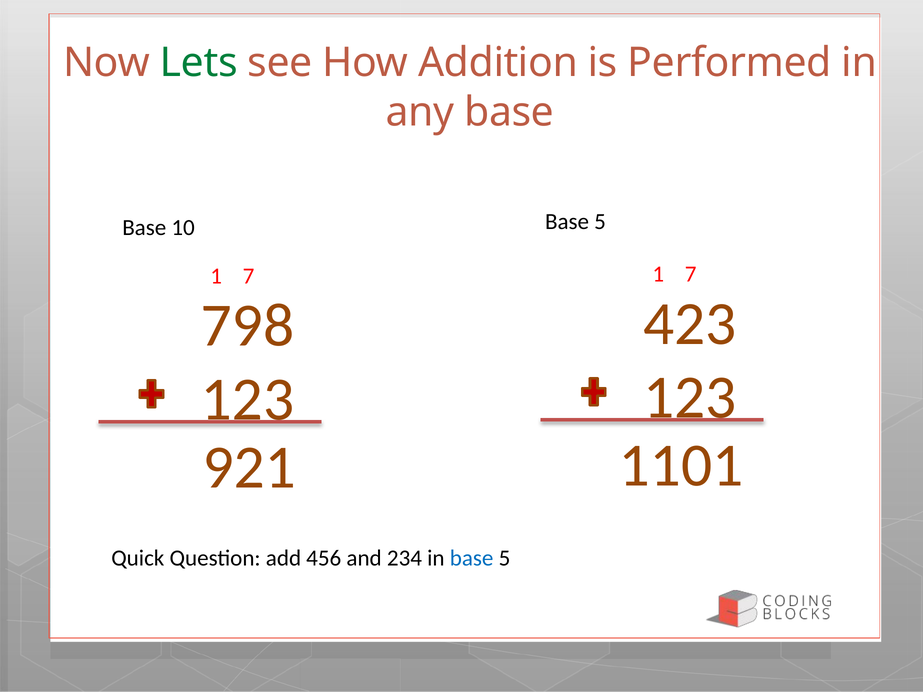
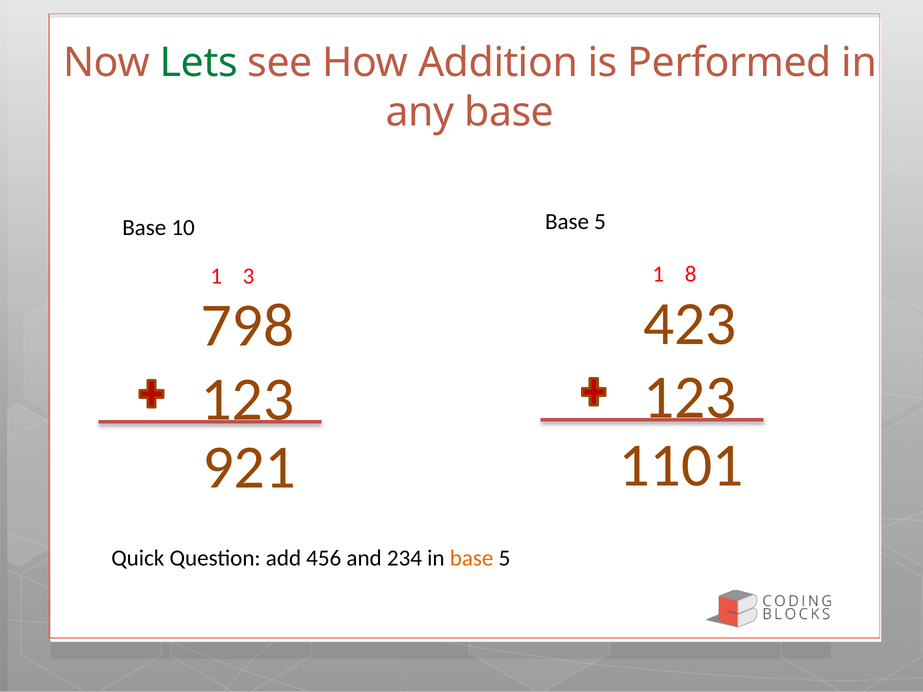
7 at (691, 274): 7 -> 8
7 at (248, 276): 7 -> 3
base at (472, 558) colour: blue -> orange
